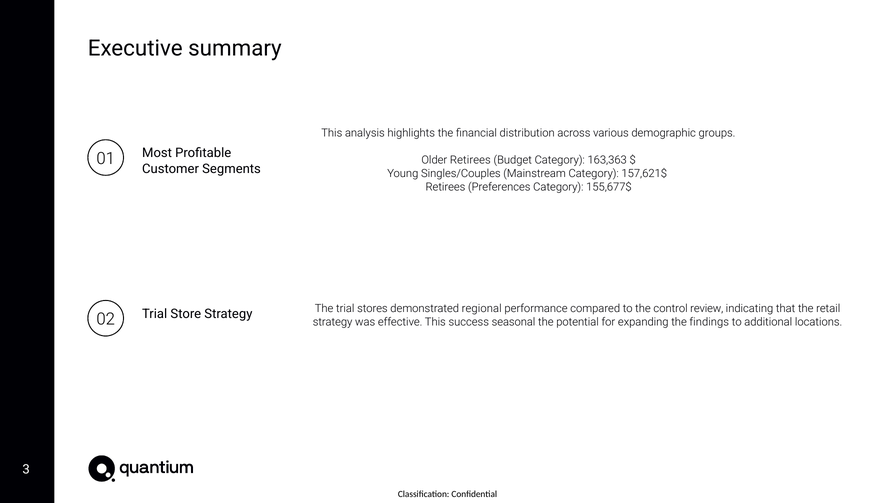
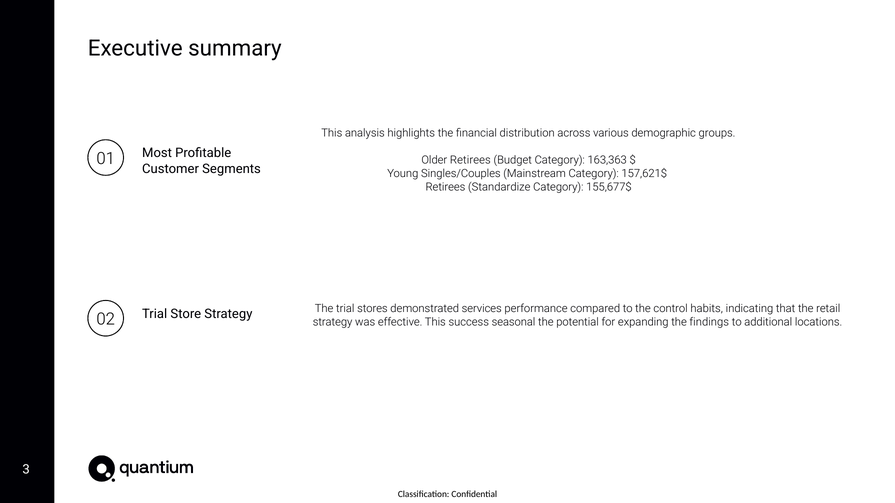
Preferences: Preferences -> Standardize
regional: regional -> services
review: review -> habits
